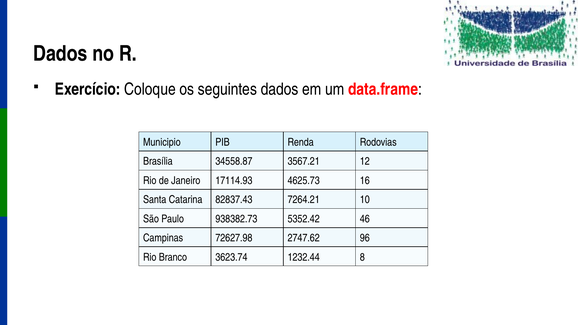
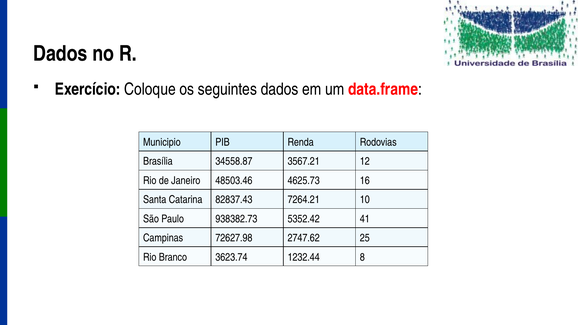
17114.93: 17114.93 -> 48503.46
46: 46 -> 41
96: 96 -> 25
